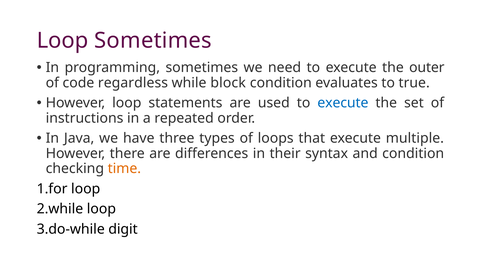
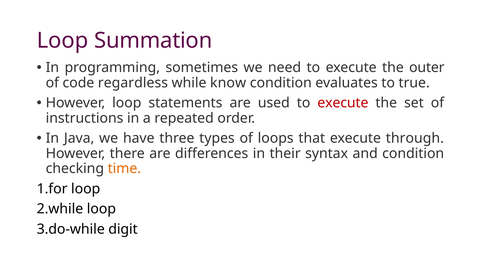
Loop Sometimes: Sometimes -> Summation
block: block -> know
execute at (343, 103) colour: blue -> red
multiple: multiple -> through
